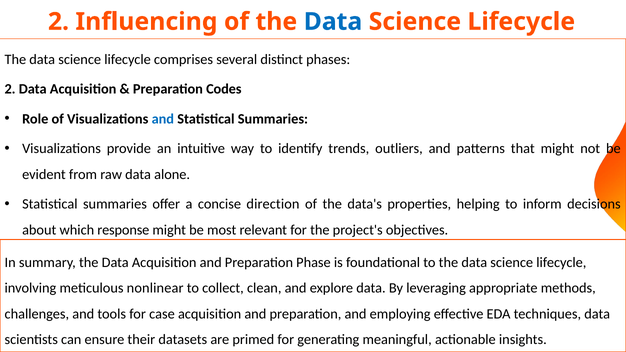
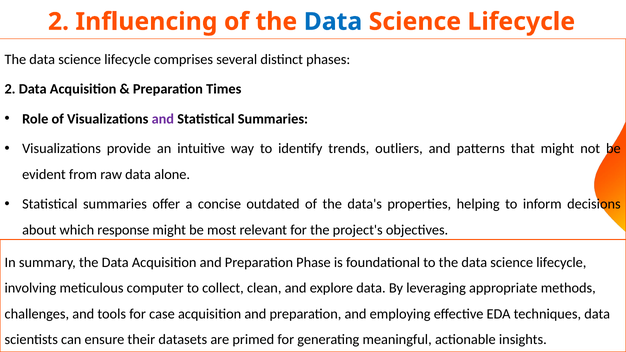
Codes: Codes -> Times
and at (163, 119) colour: blue -> purple
direction: direction -> outdated
nonlinear: nonlinear -> computer
